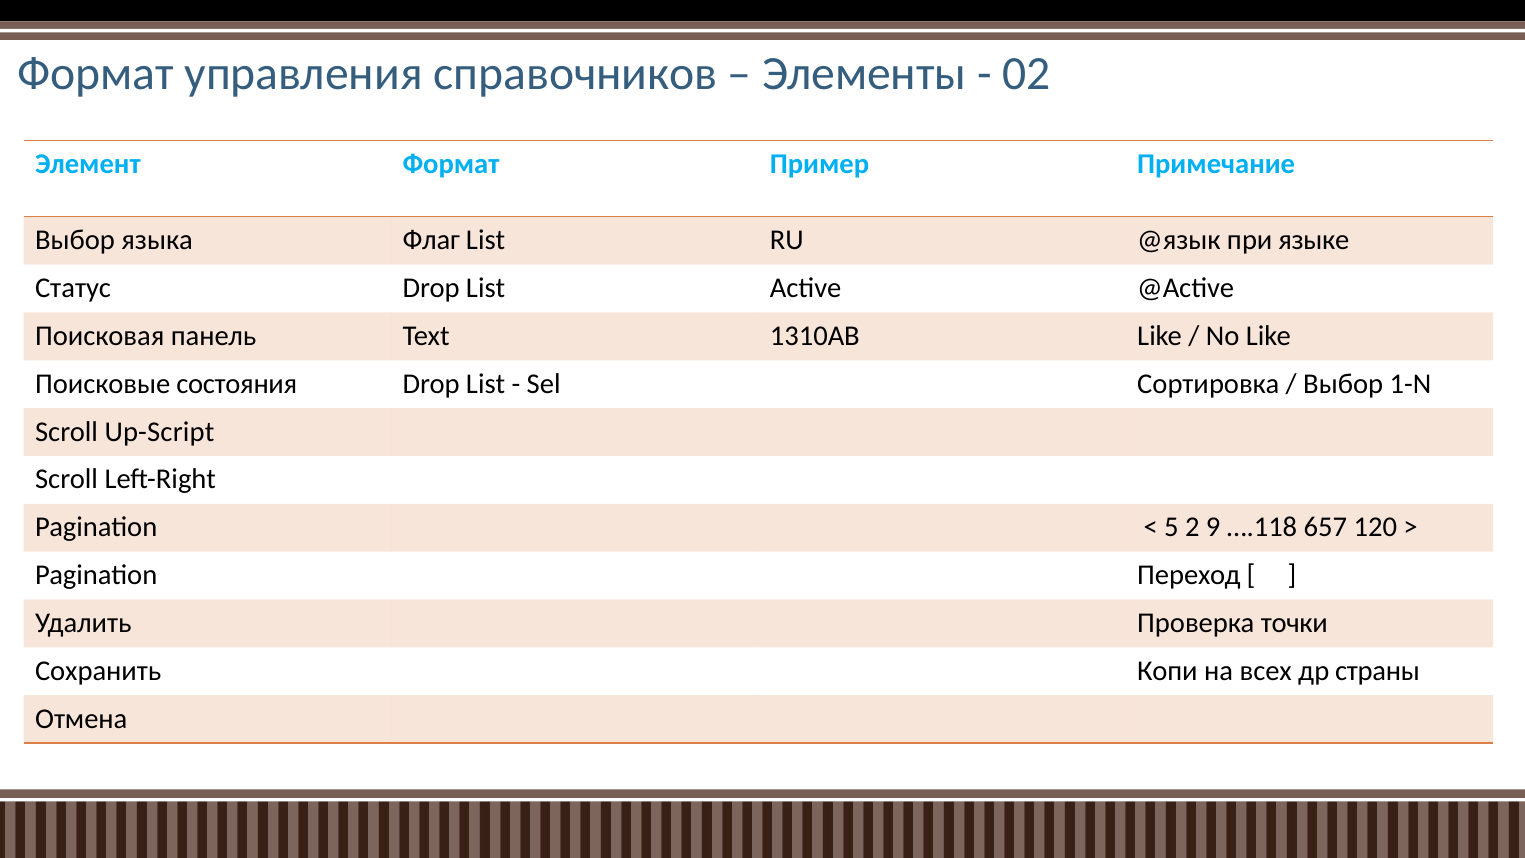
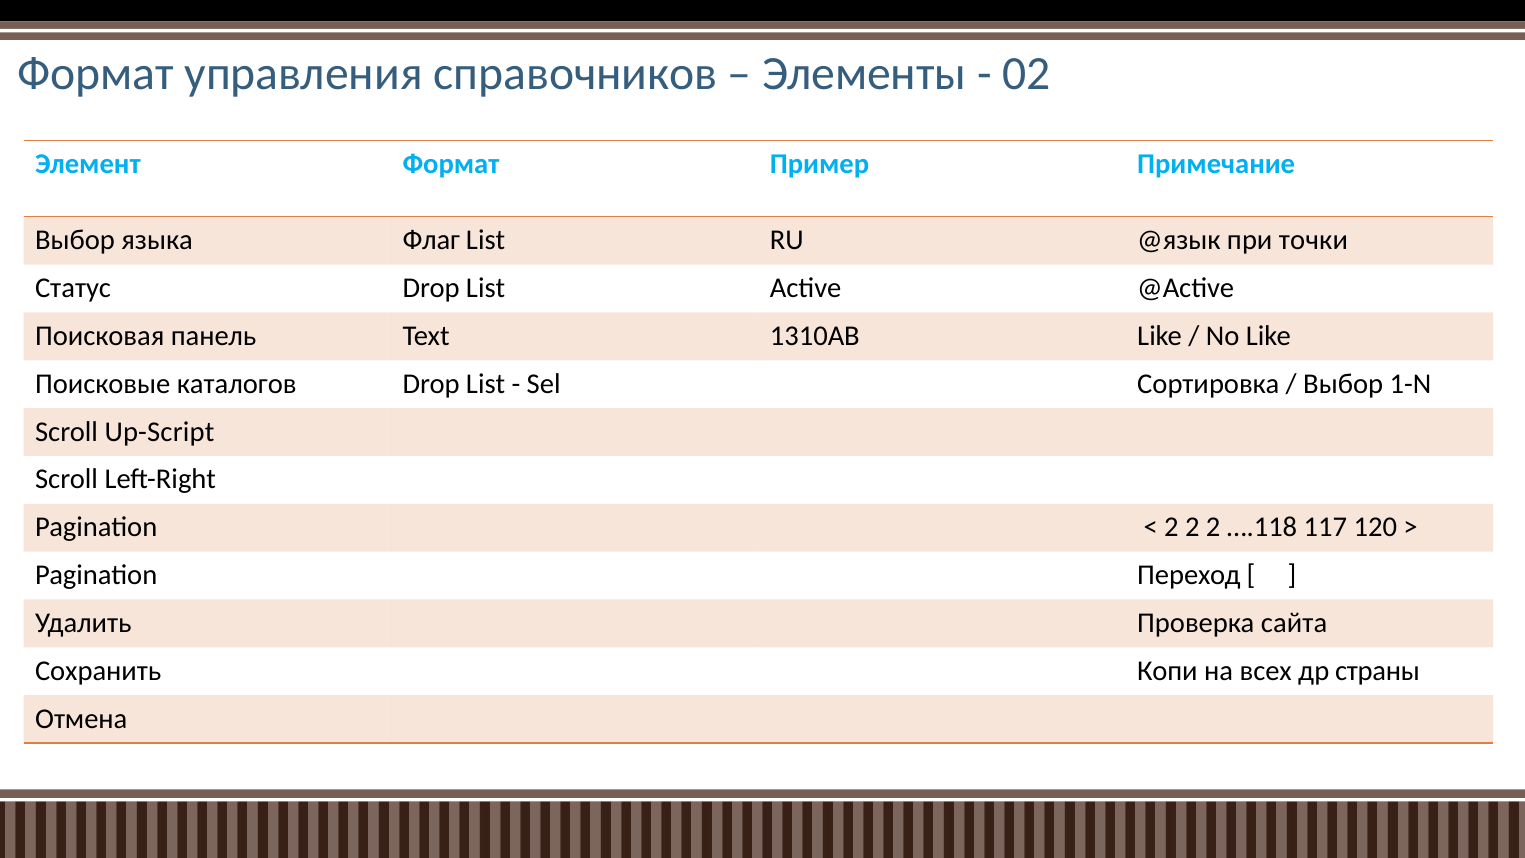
языке: языке -> точки
состояния: состояния -> каталогов
5 at (1171, 527): 5 -> 2
9 at (1213, 527): 9 -> 2
657: 657 -> 117
точки: точки -> сайта
